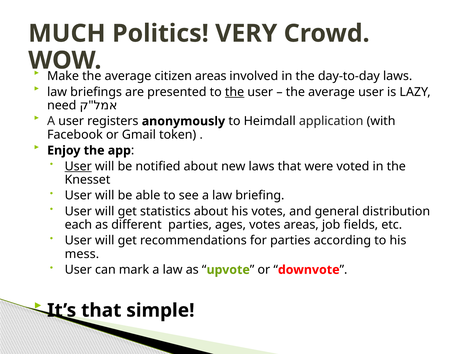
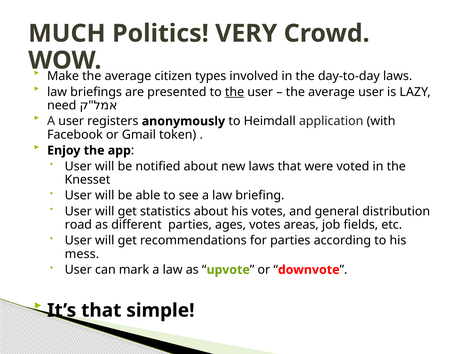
citizen areas: areas -> types
User at (78, 166) underline: present -> none
each: each -> road
